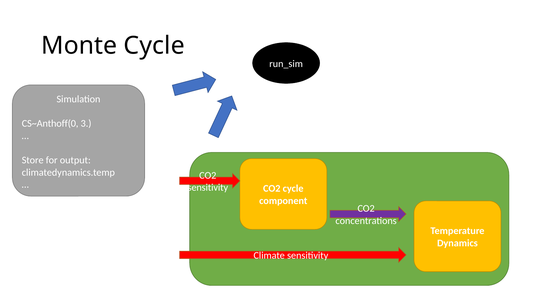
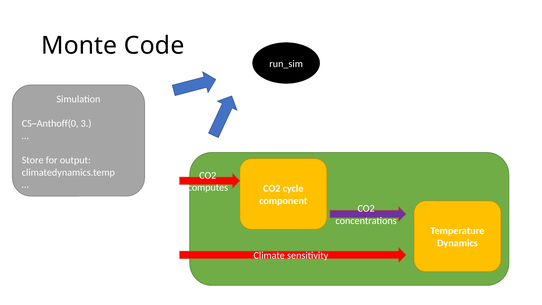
Monte Cycle: Cycle -> Code
sensitivity at (208, 188): sensitivity -> computes
